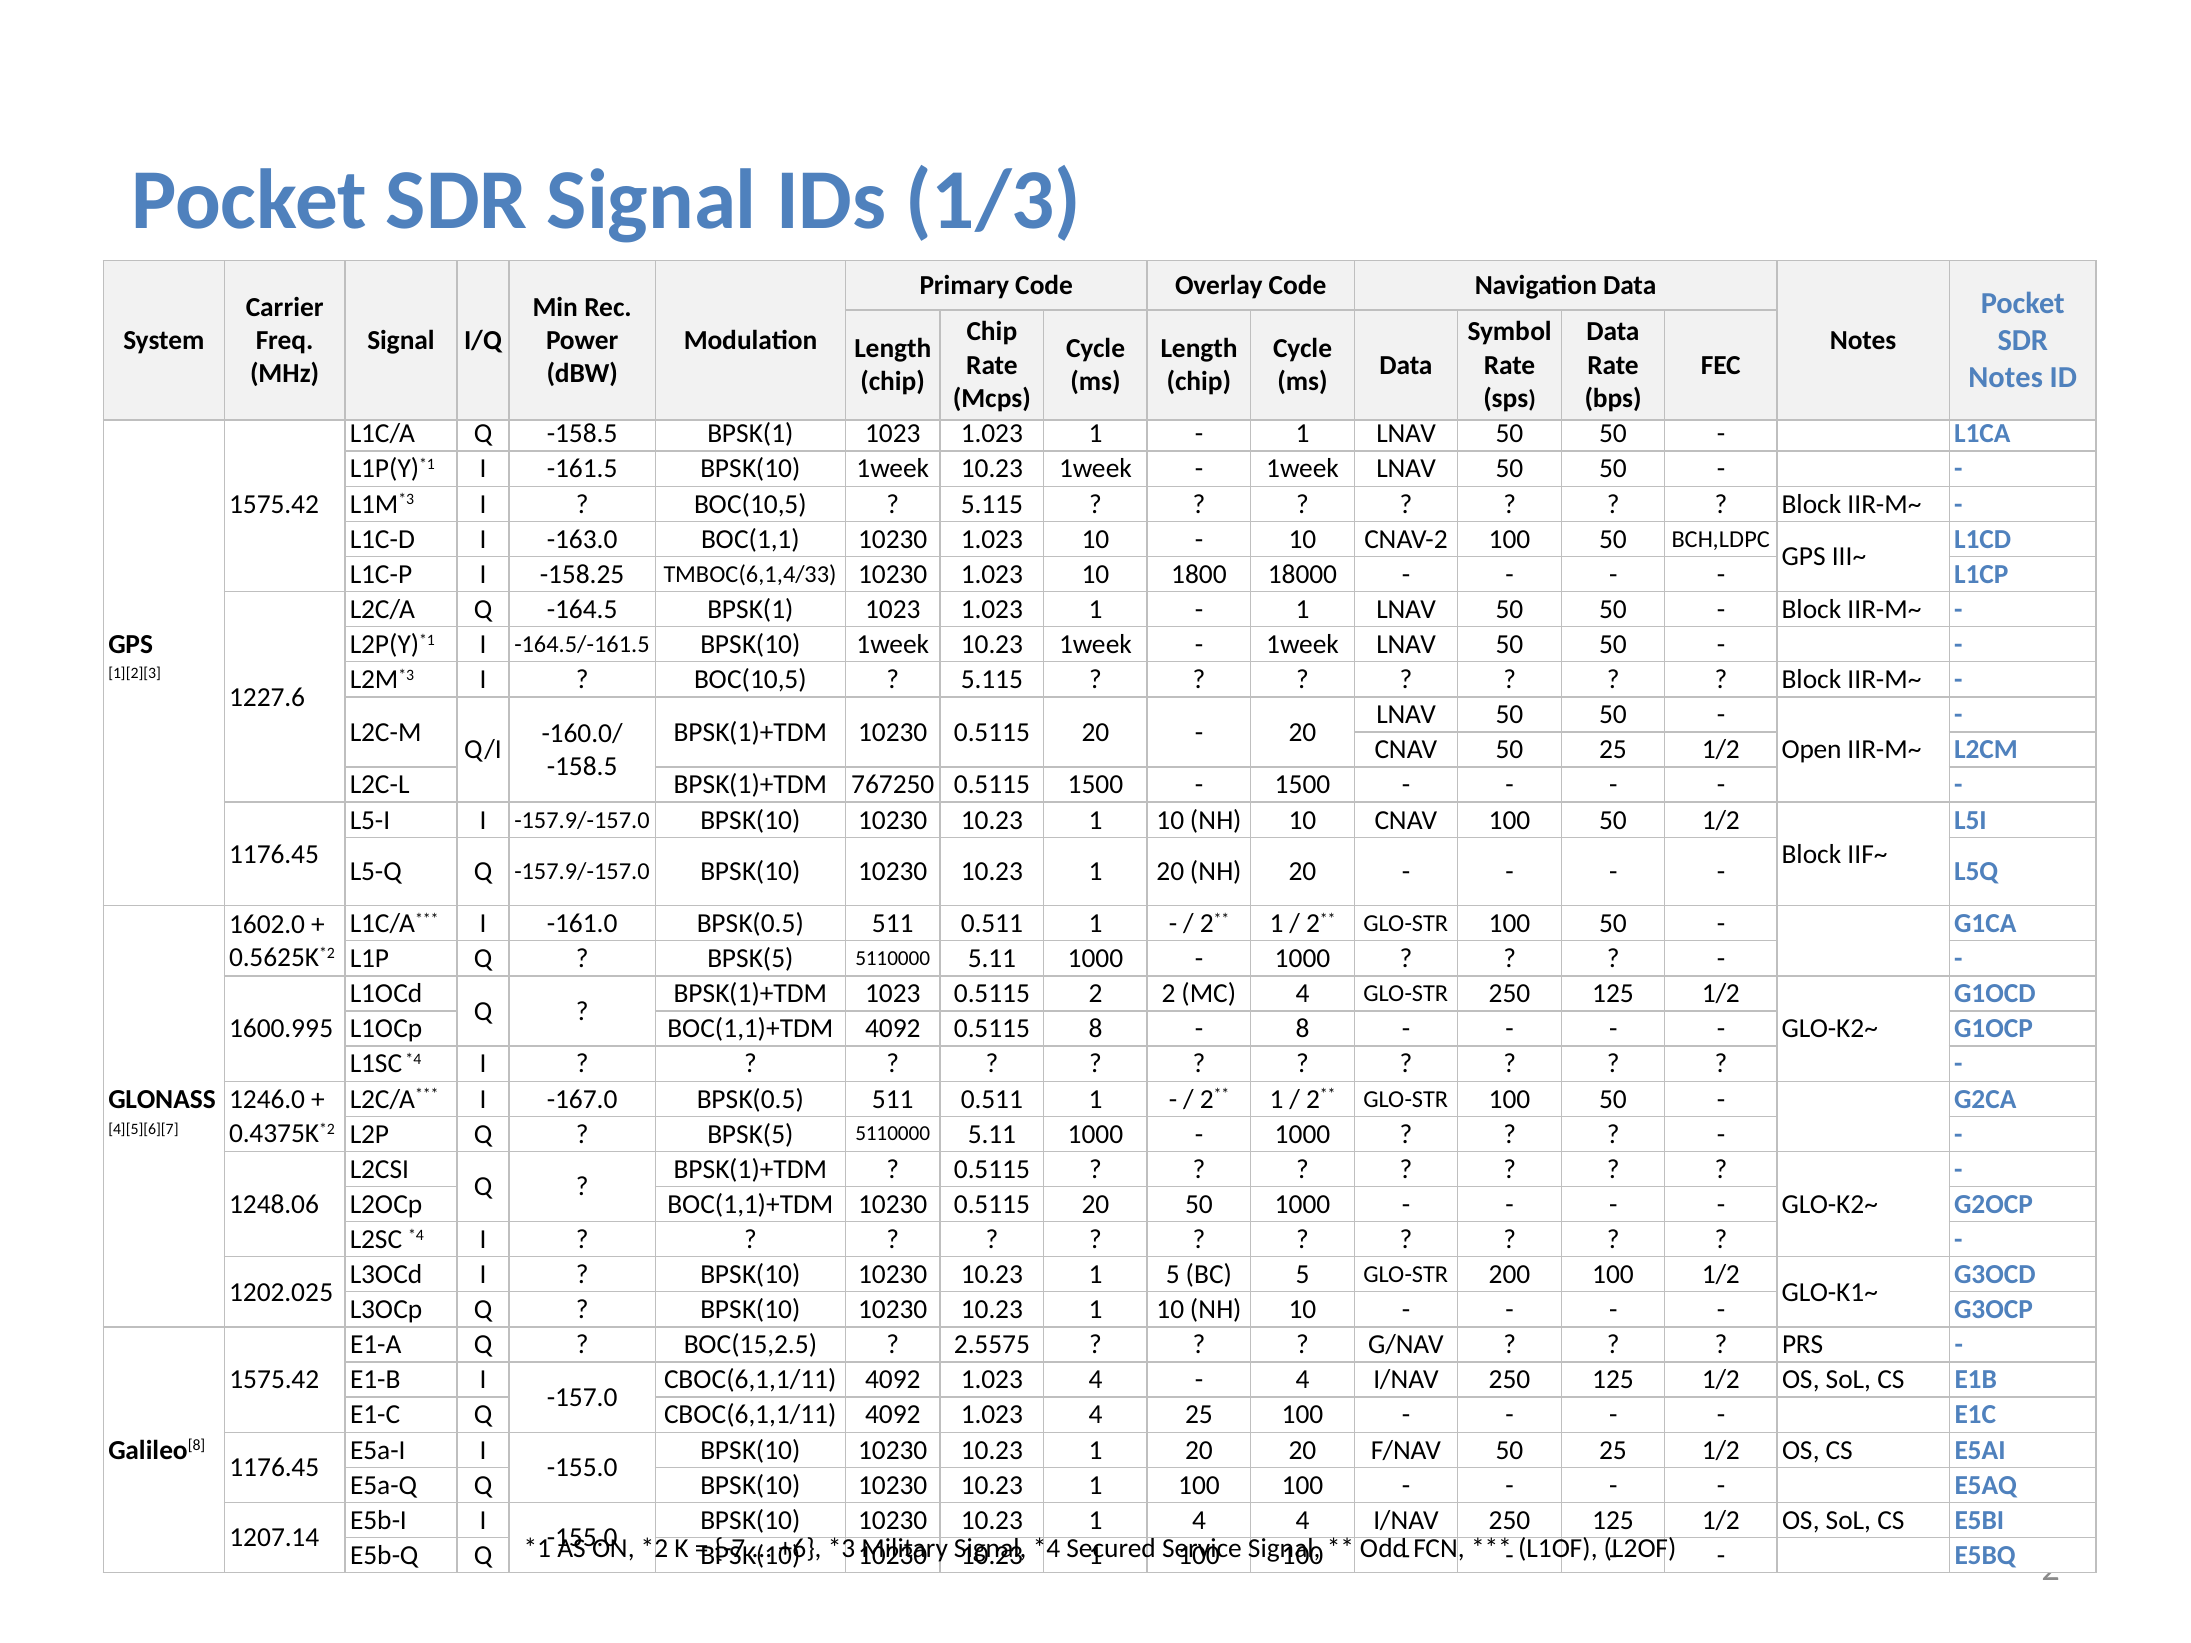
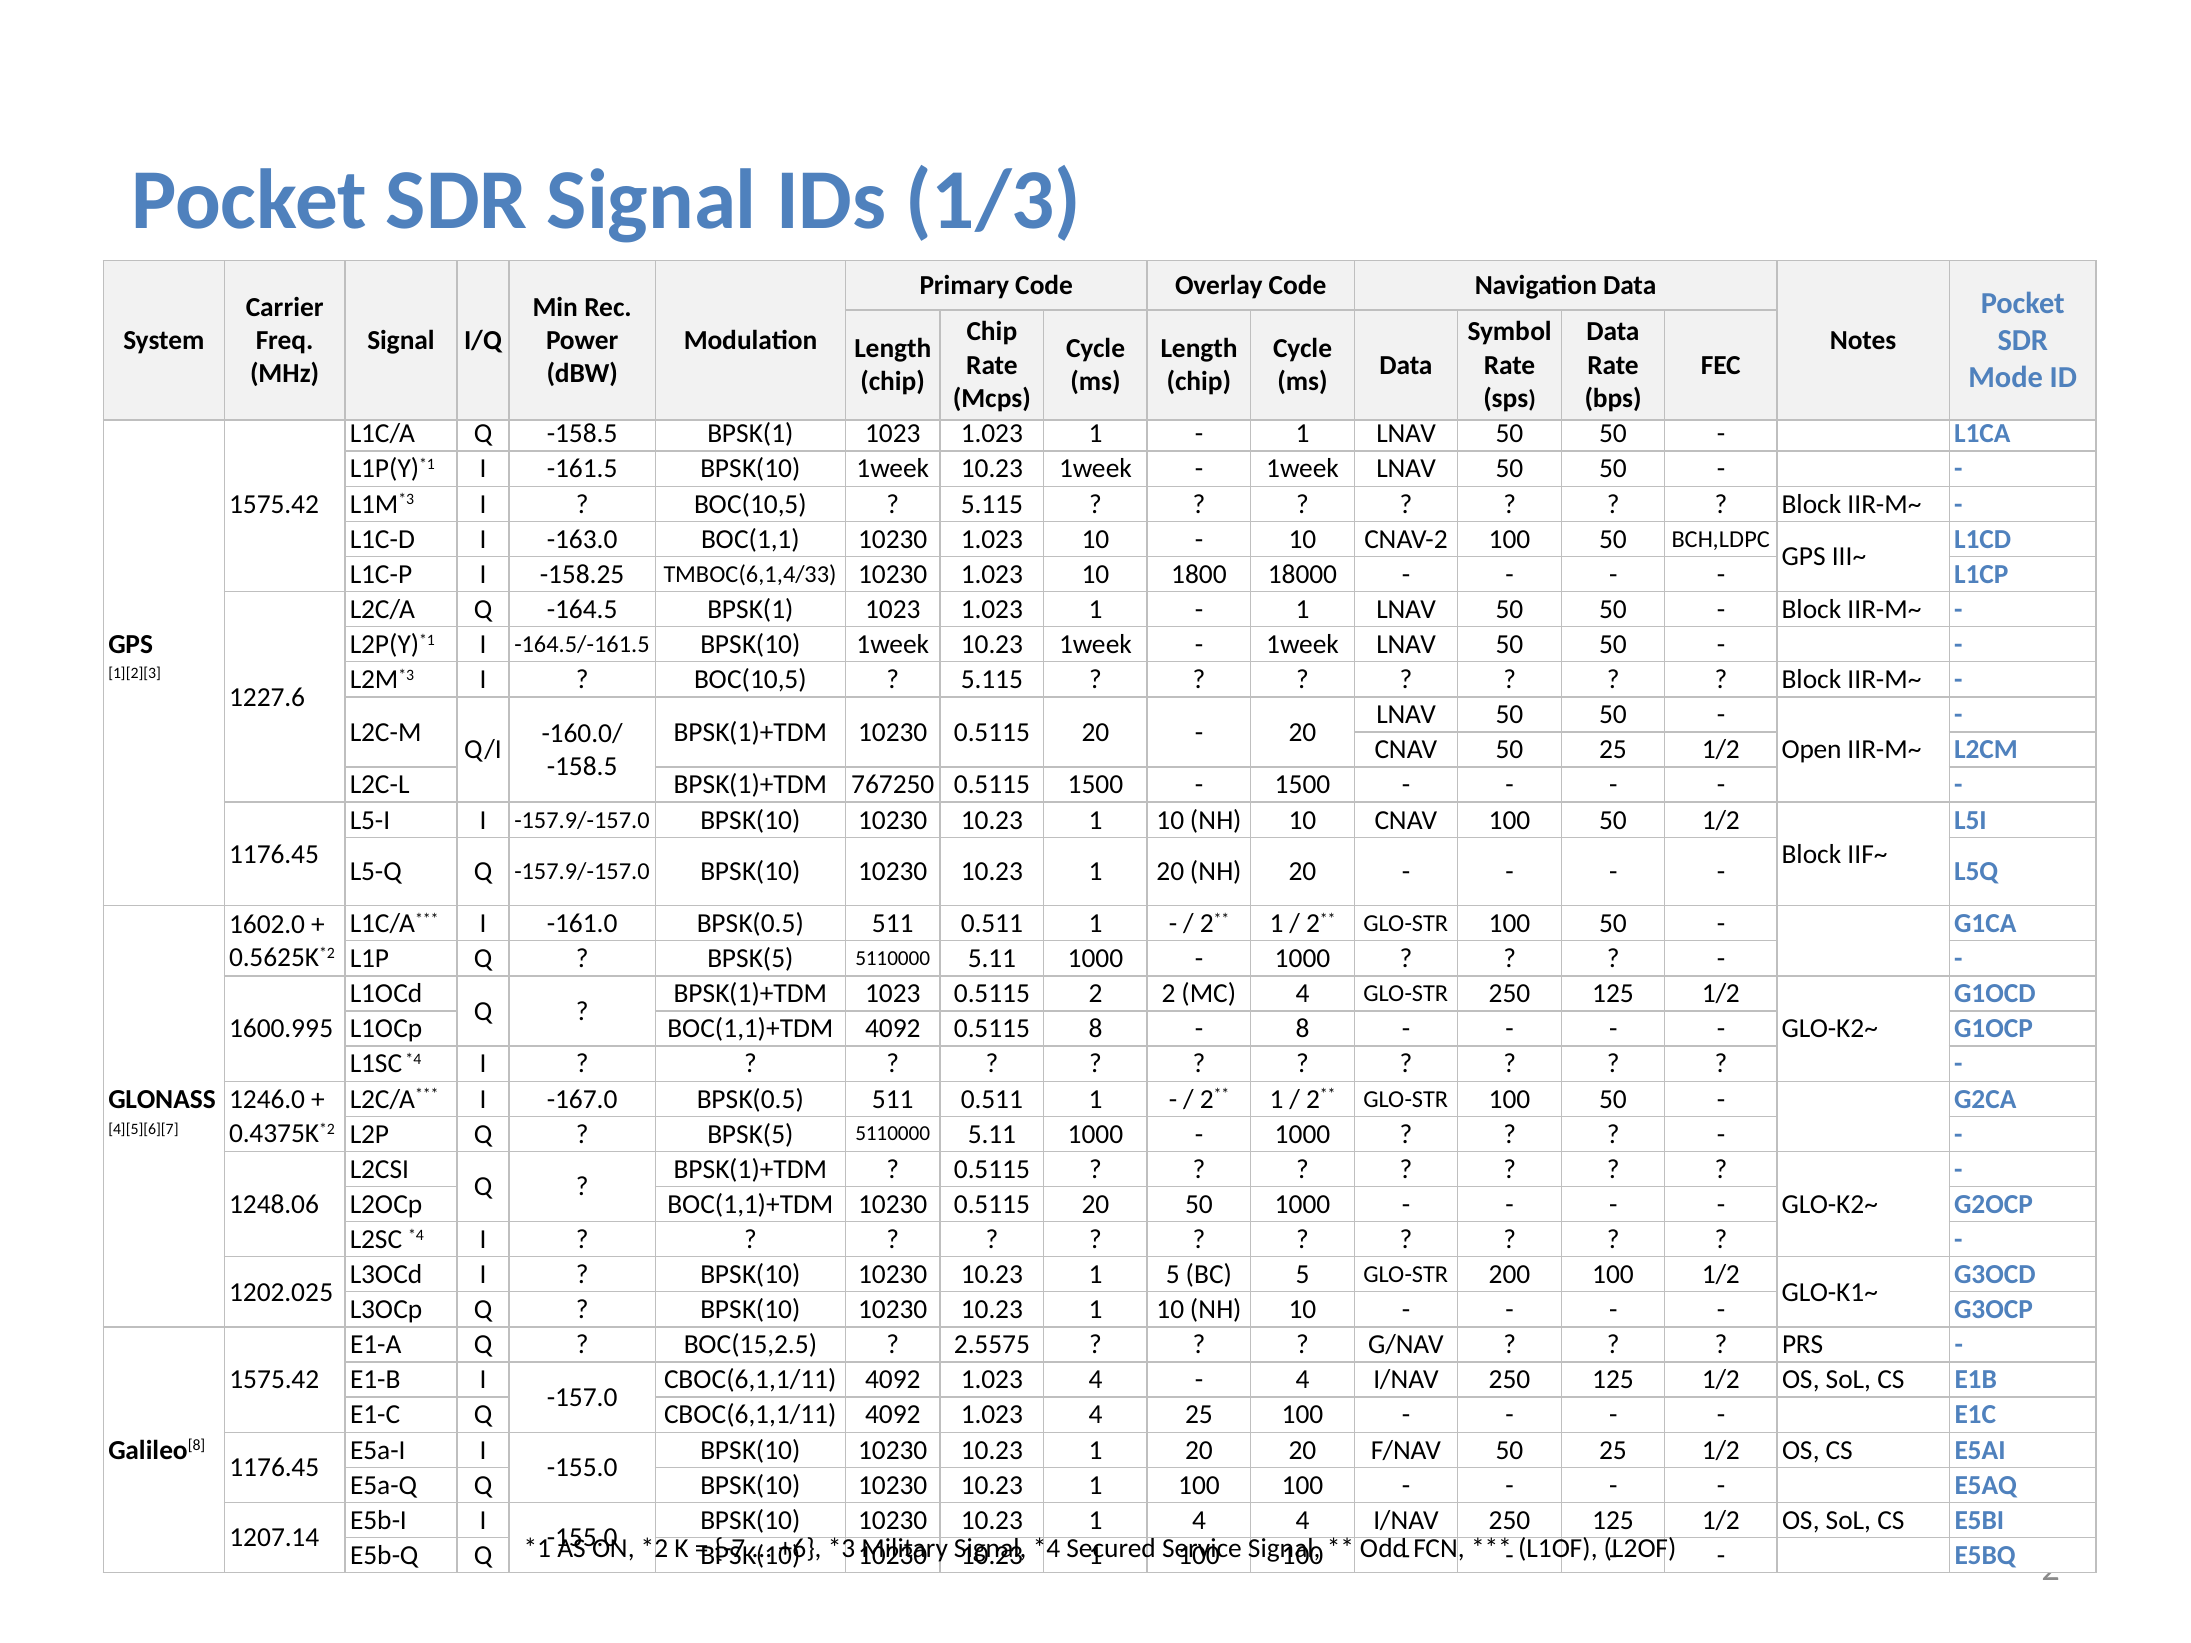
Notes at (2006, 378): Notes -> Mode
